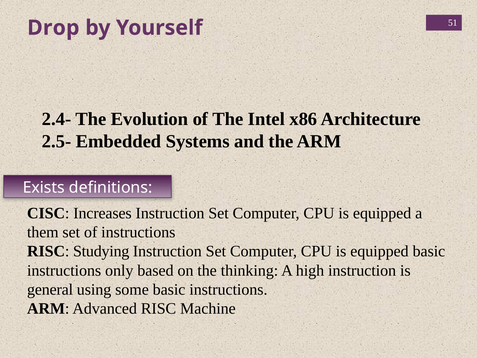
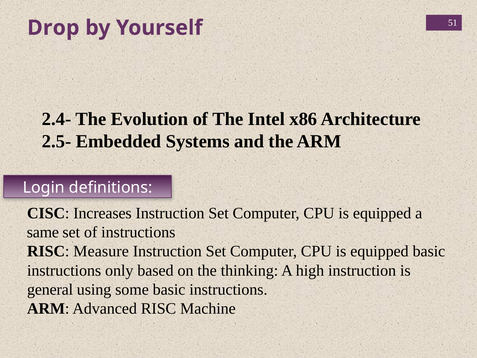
Exists: Exists -> Login
them: them -> same
Studying: Studying -> Measure
